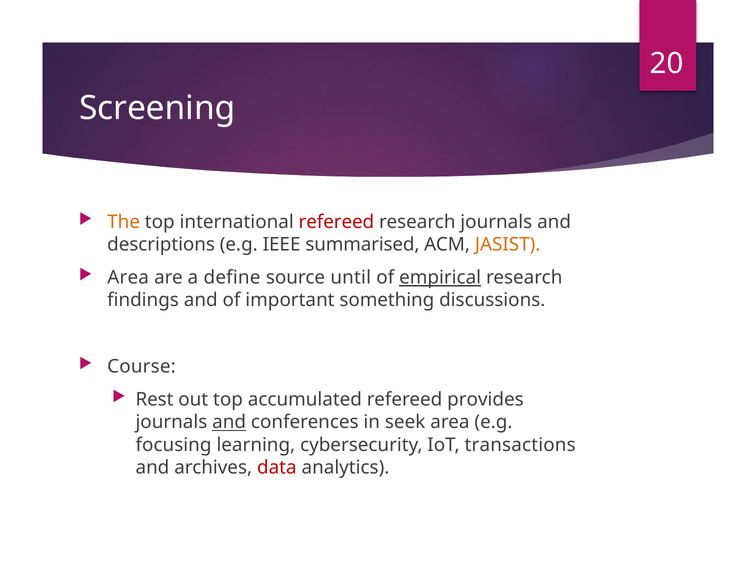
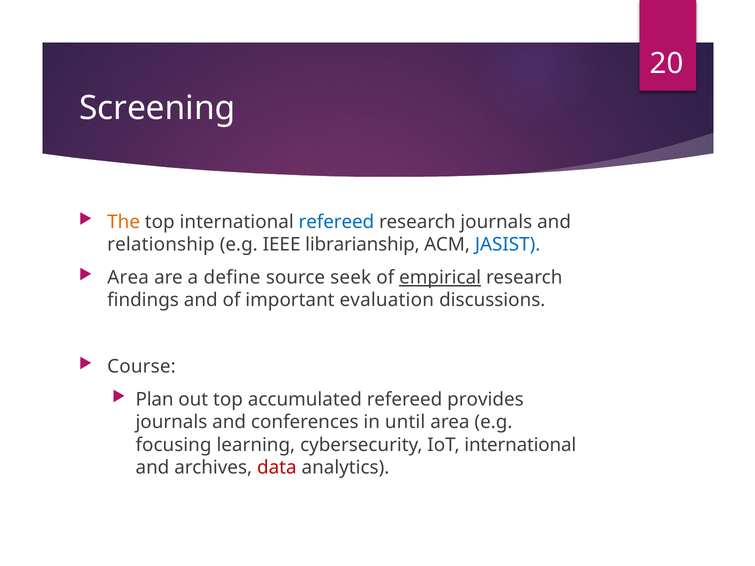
refereed at (336, 222) colour: red -> blue
descriptions: descriptions -> relationship
summarised: summarised -> librarianship
JASIST colour: orange -> blue
until: until -> seek
something: something -> evaluation
Rest: Rest -> Plan
and at (229, 422) underline: present -> none
seek: seek -> until
IoT transactions: transactions -> international
